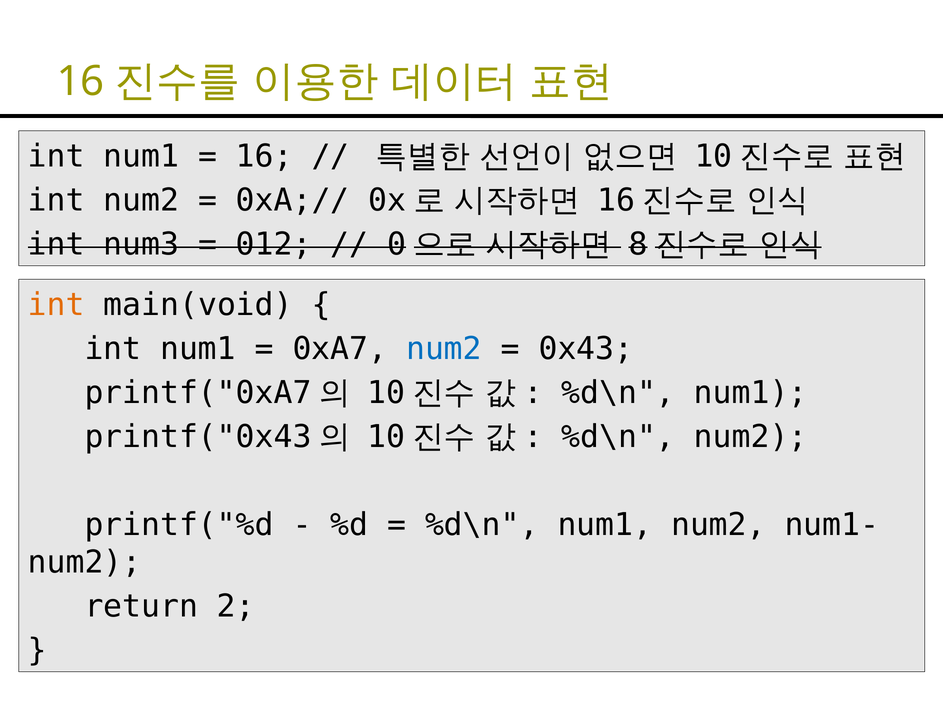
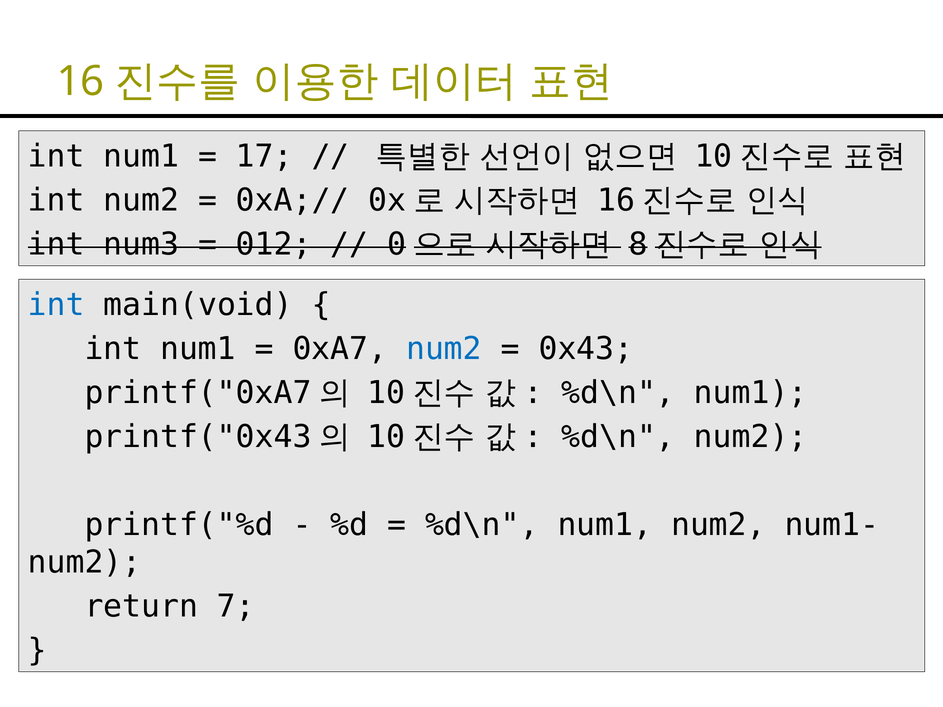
16 at (264, 156): 16 -> 17
int at (56, 305) colour: orange -> blue
2: 2 -> 7
